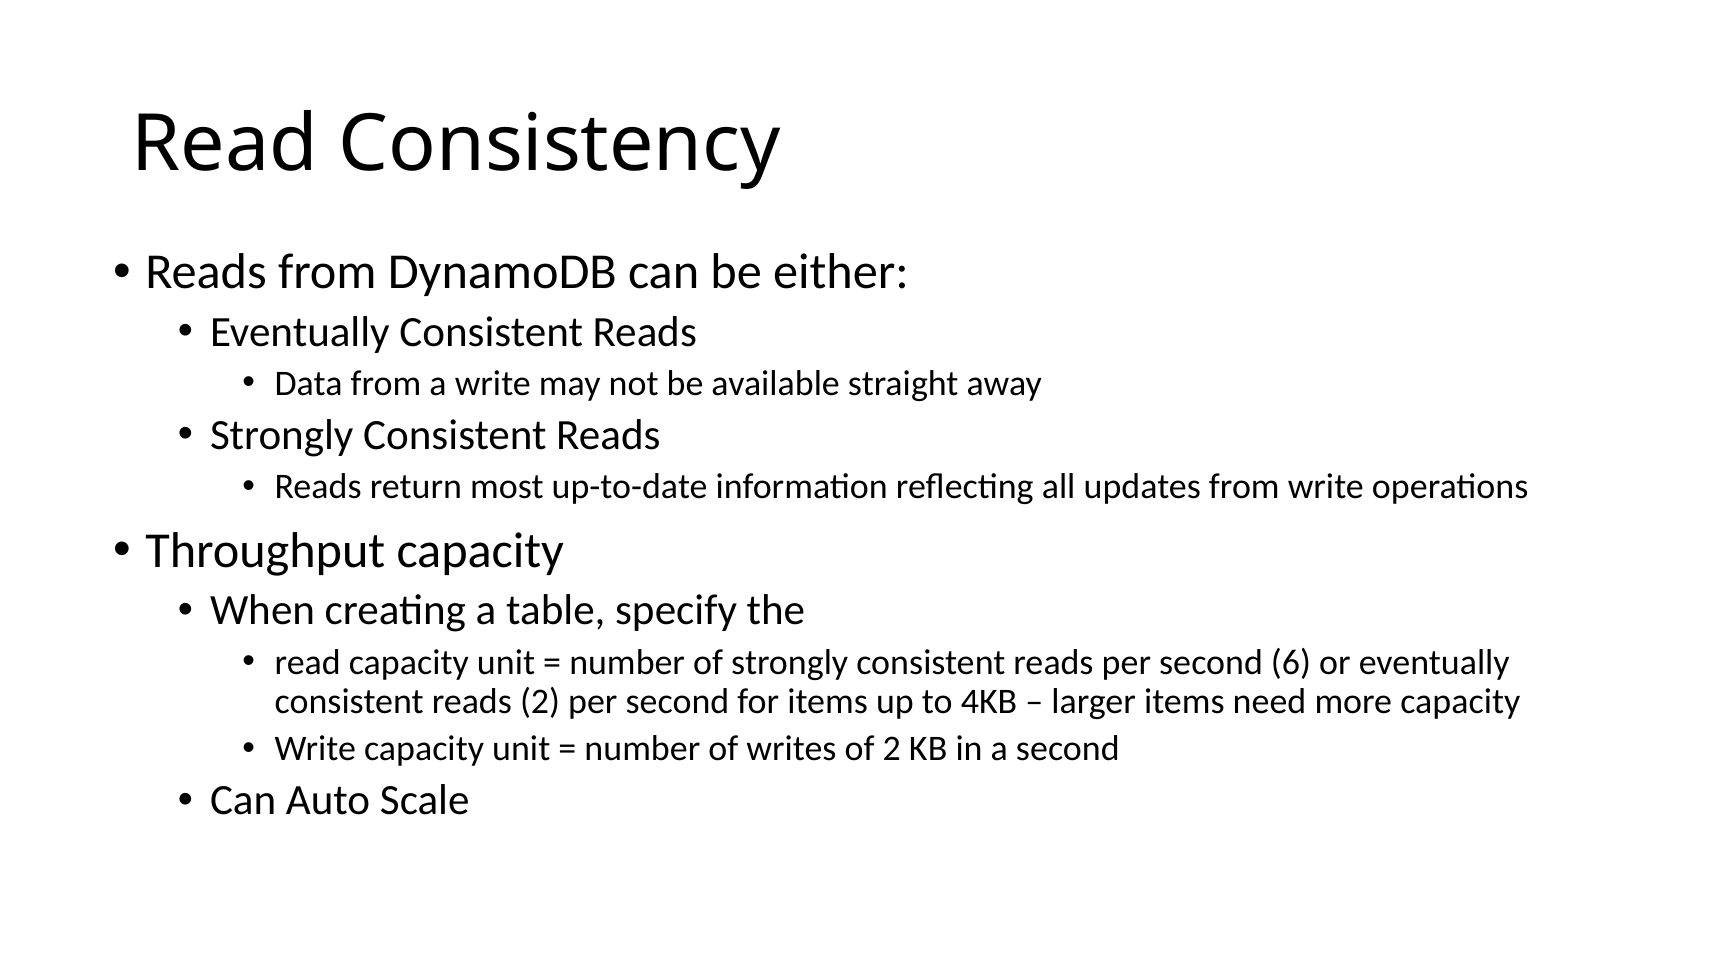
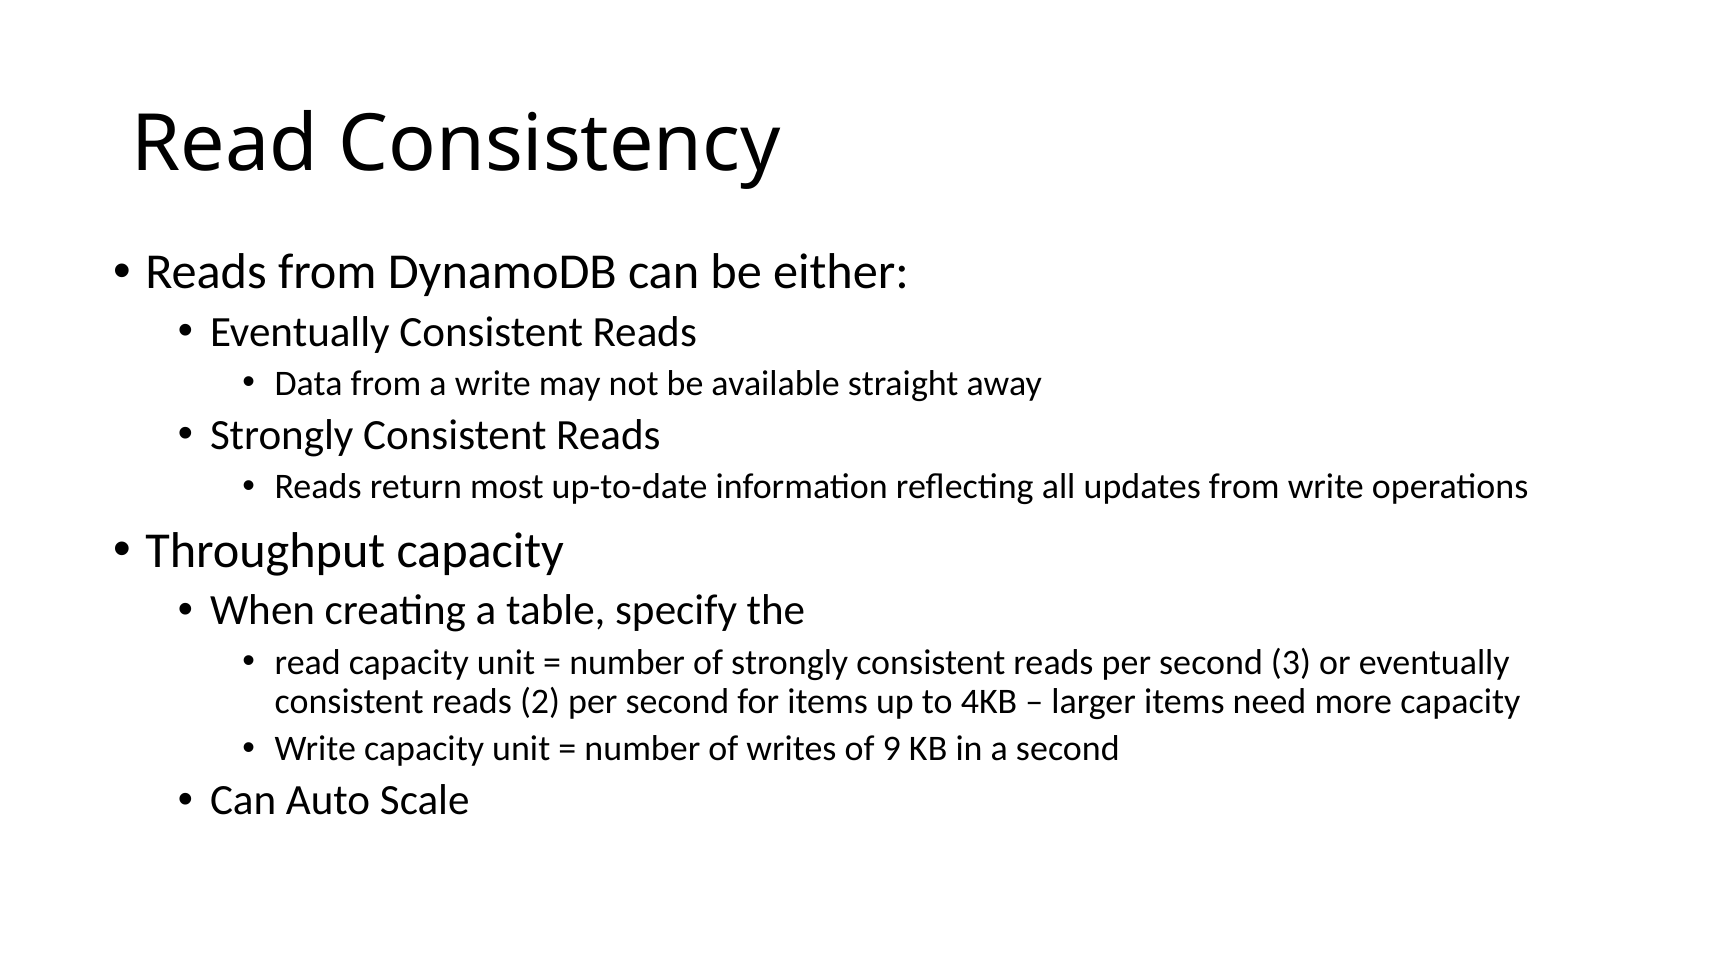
6: 6 -> 3
of 2: 2 -> 9
